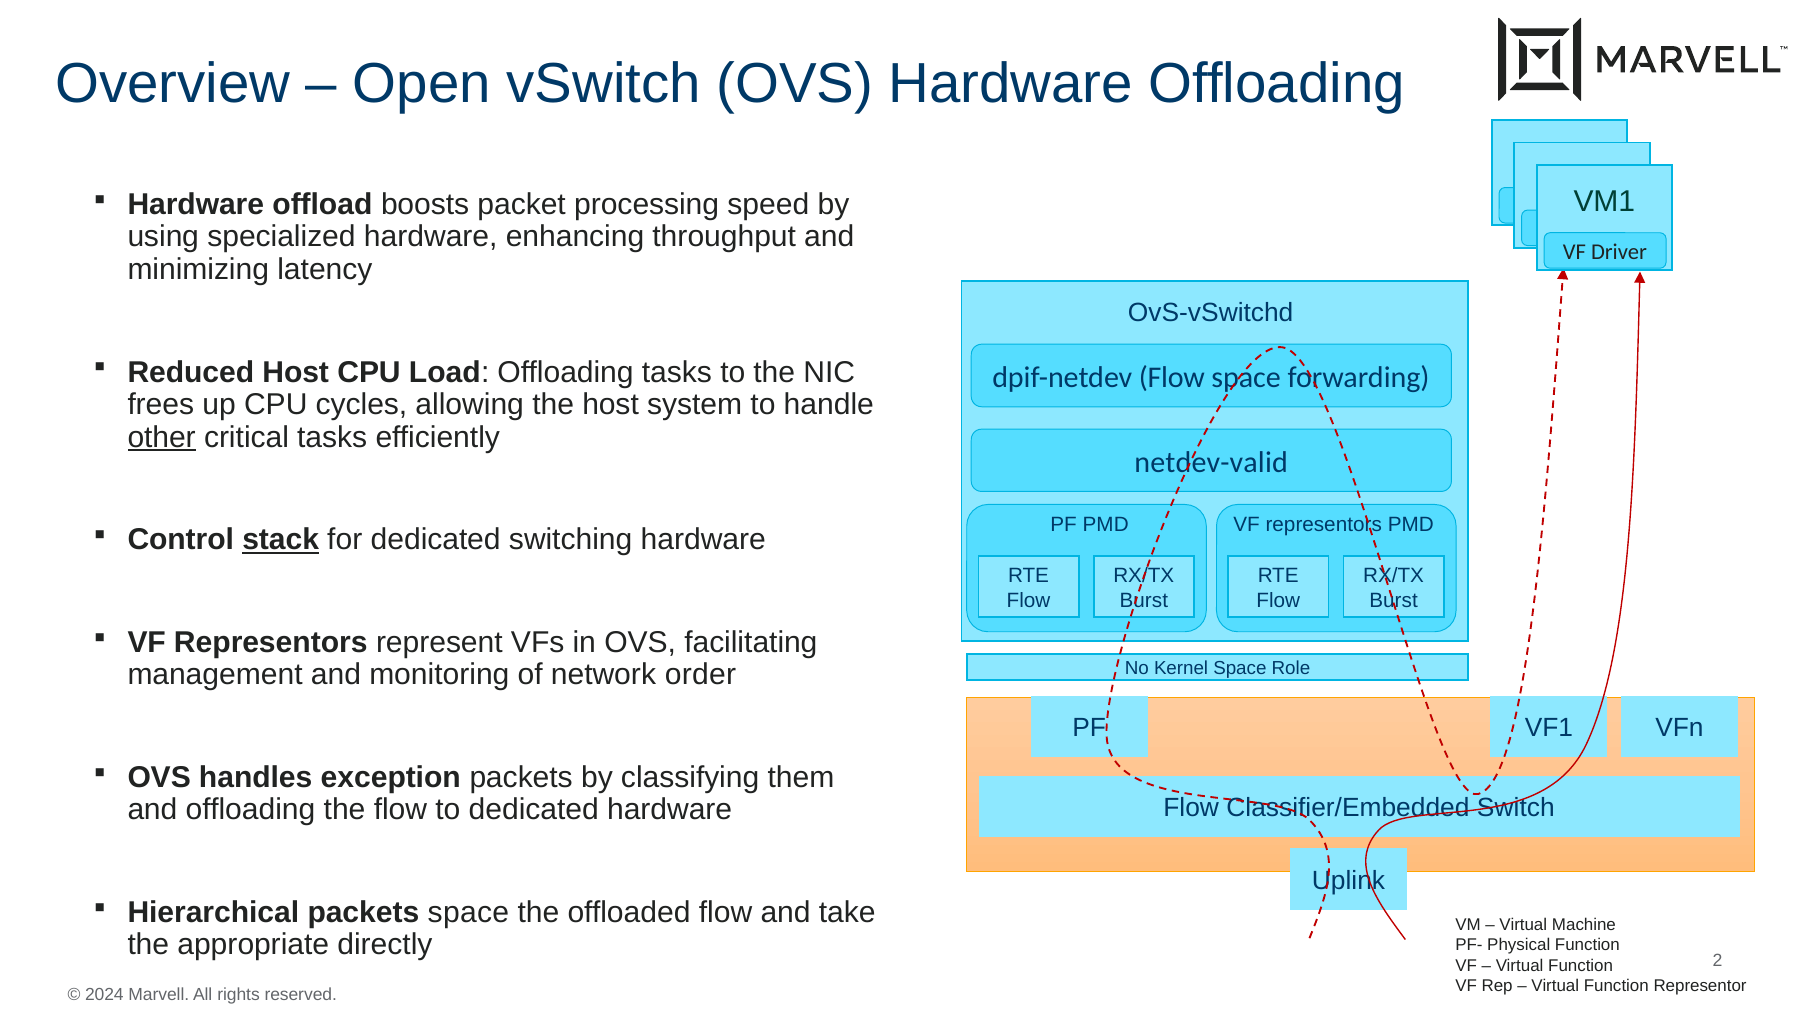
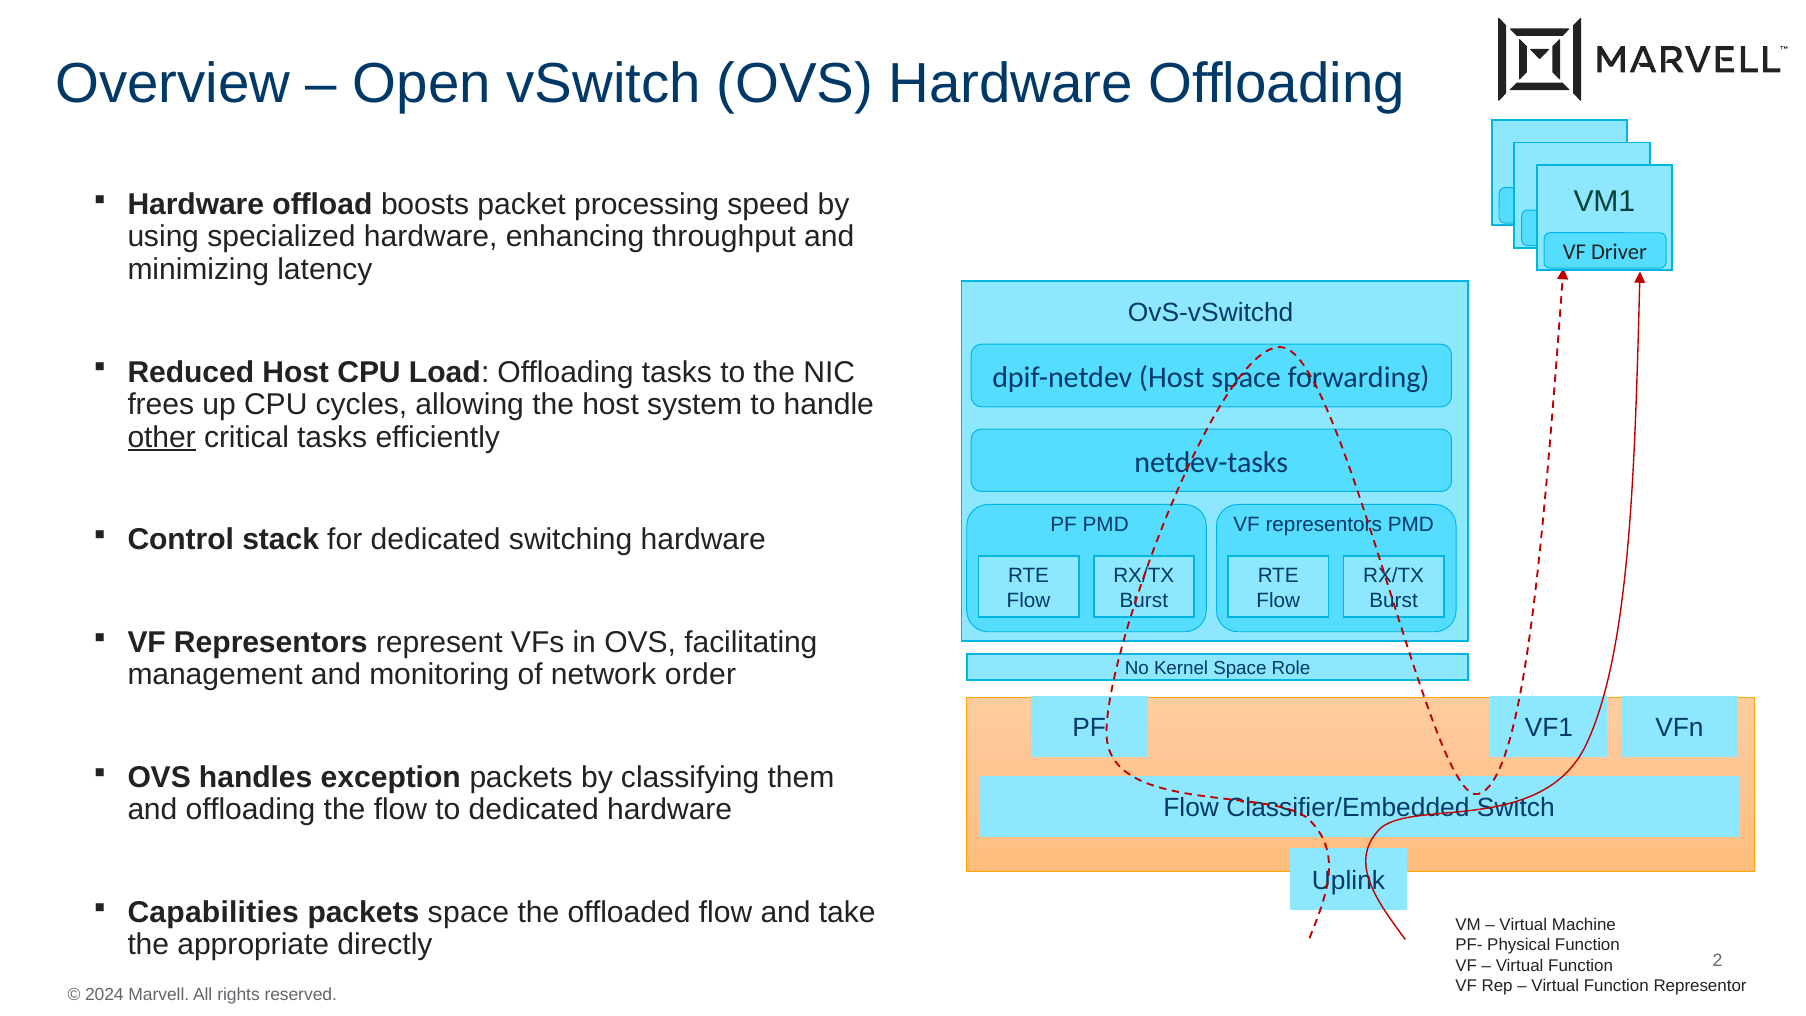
dpif-netdev Flow: Flow -> Host
netdev-valid: netdev-valid -> netdev-tasks
stack underline: present -> none
Hierarchical: Hierarchical -> Capabilities
